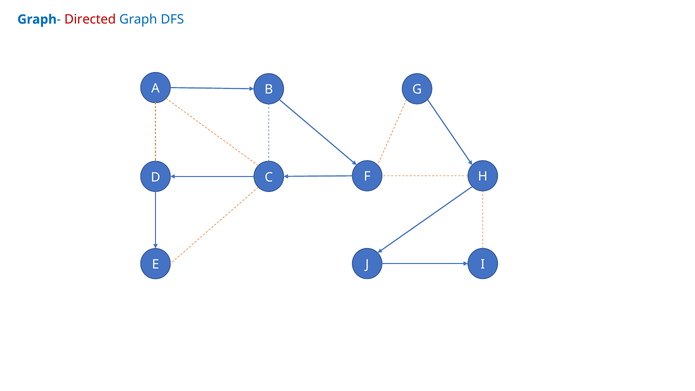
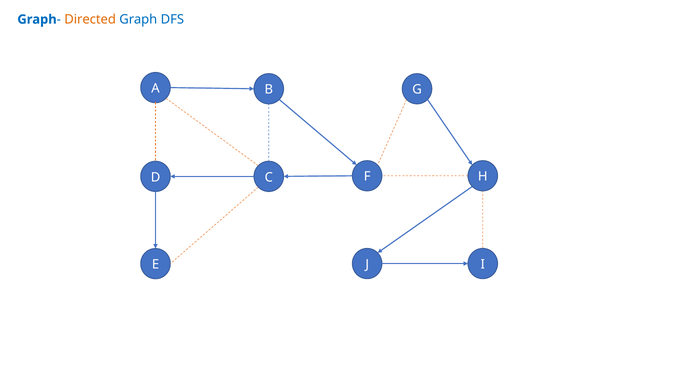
Directed colour: red -> orange
